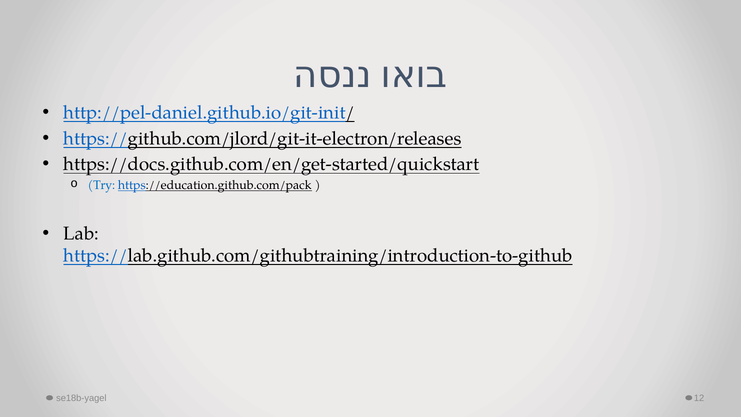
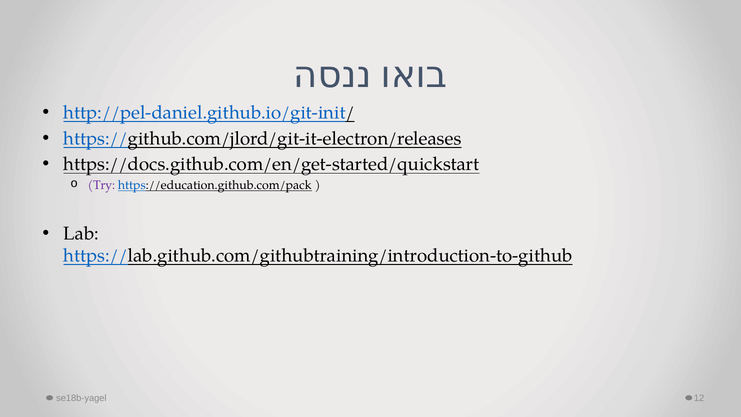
Try colour: blue -> purple
